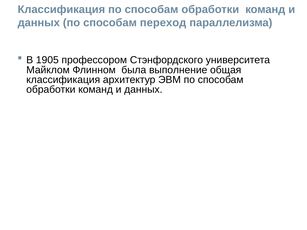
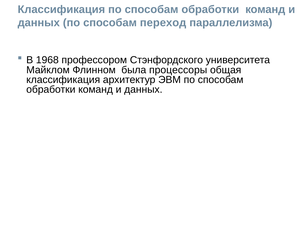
1905: 1905 -> 1968
выполнение: выполнение -> процессоры
